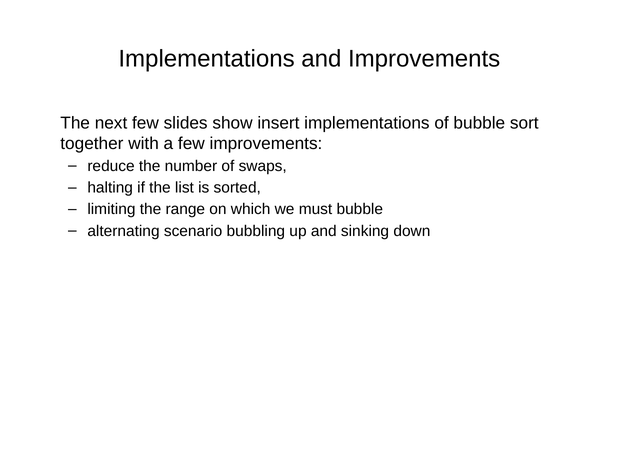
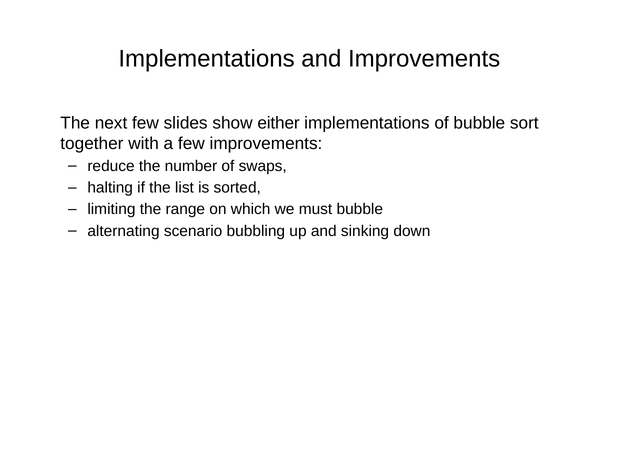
insert: insert -> either
